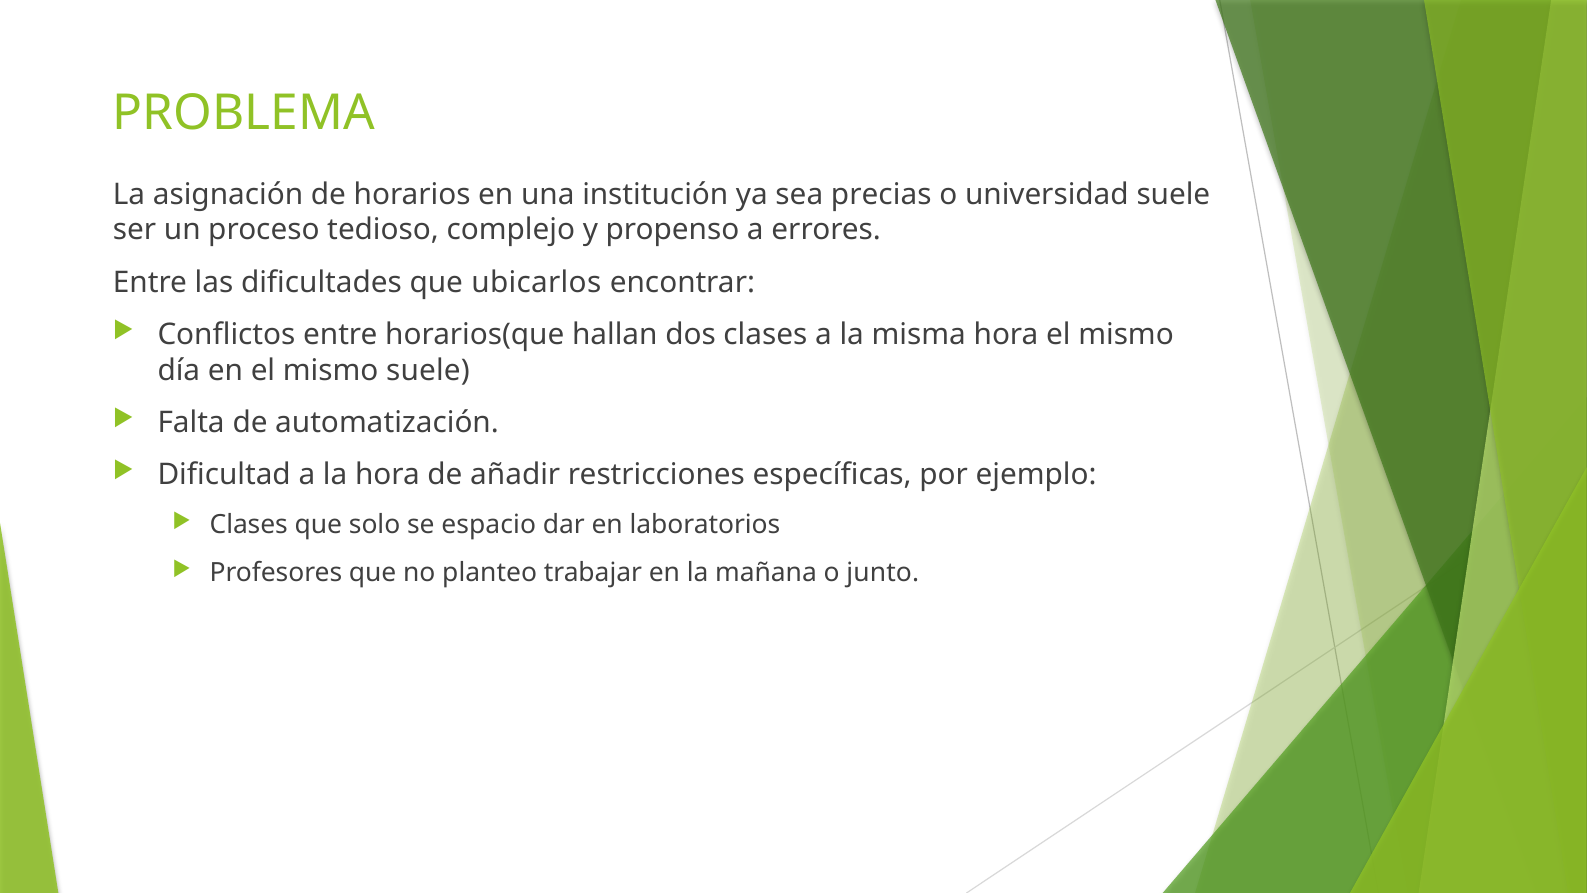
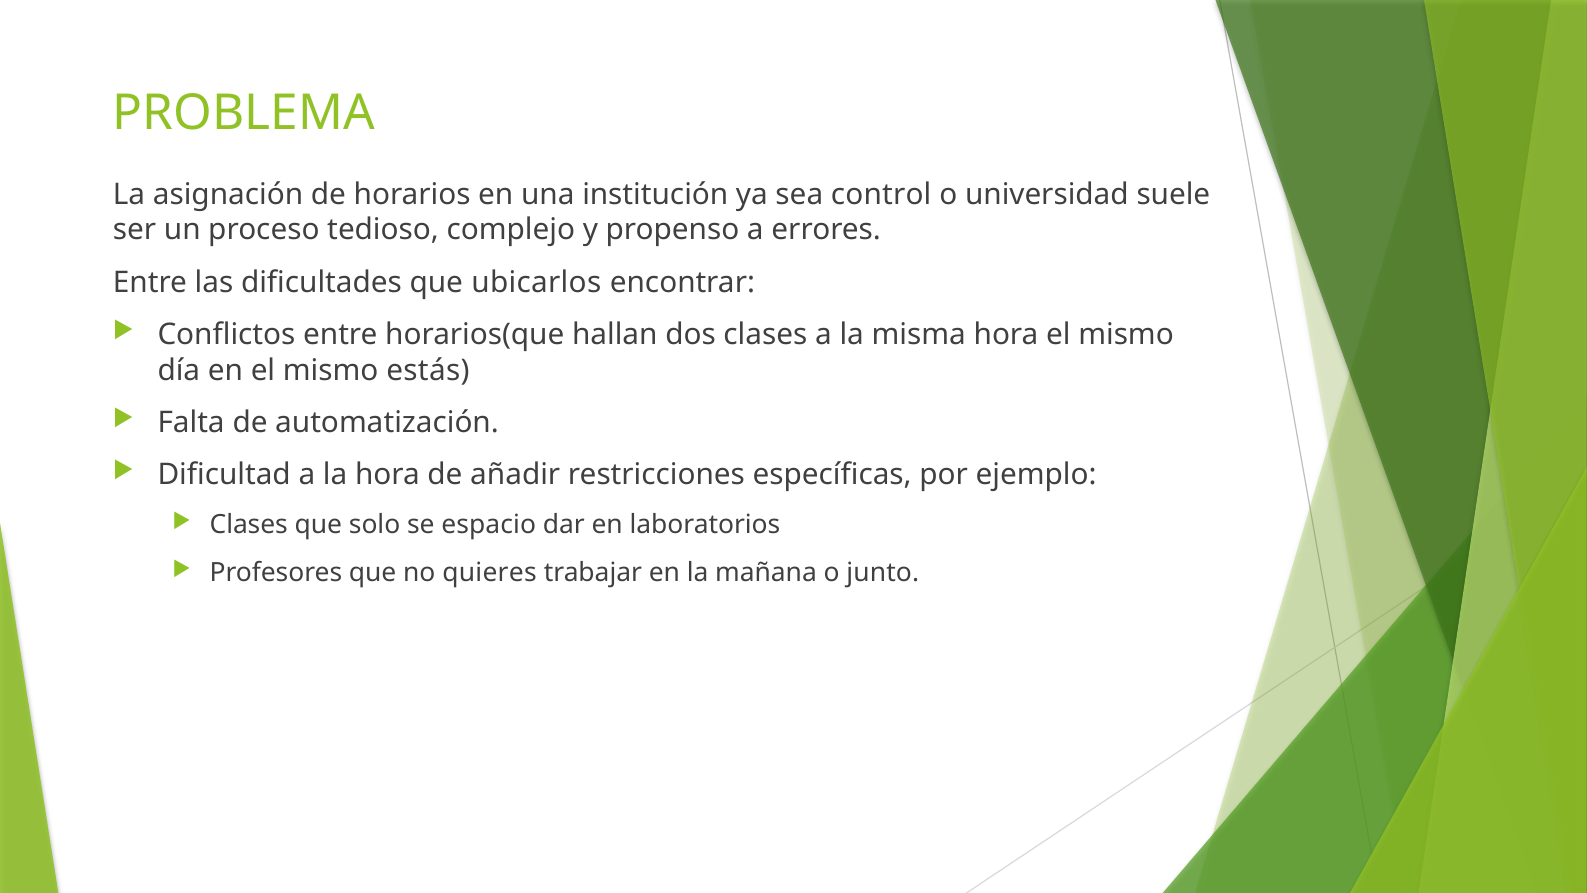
precias: precias -> control
mismo suele: suele -> estás
planteo: planteo -> quieres
